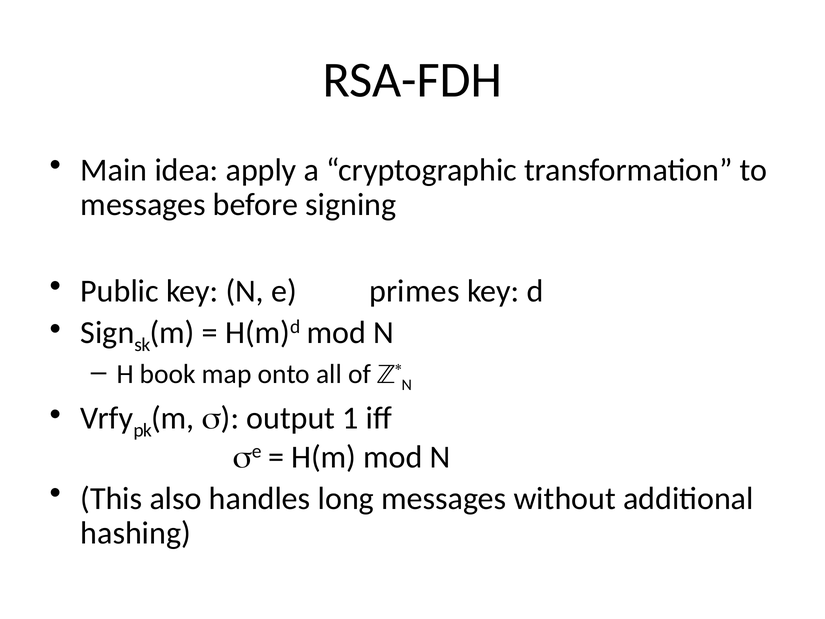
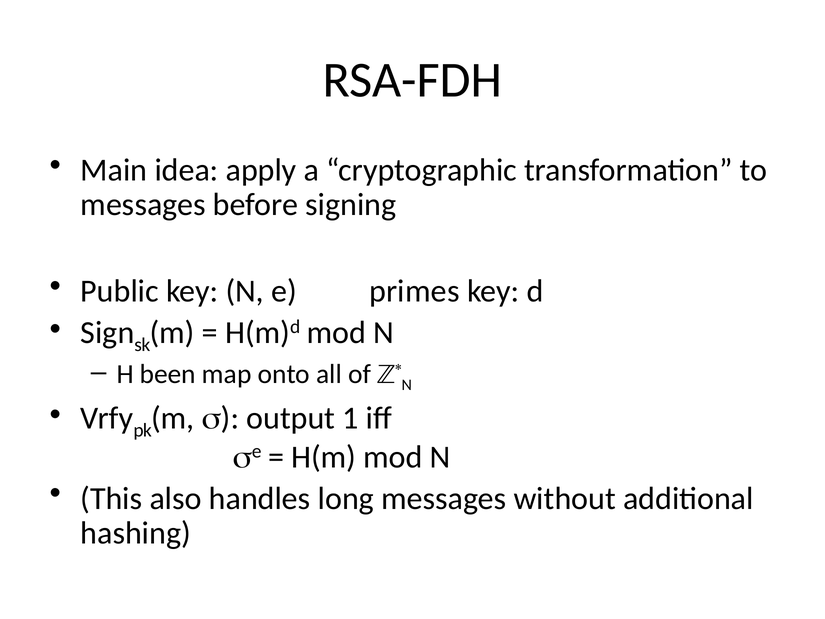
book: book -> been
